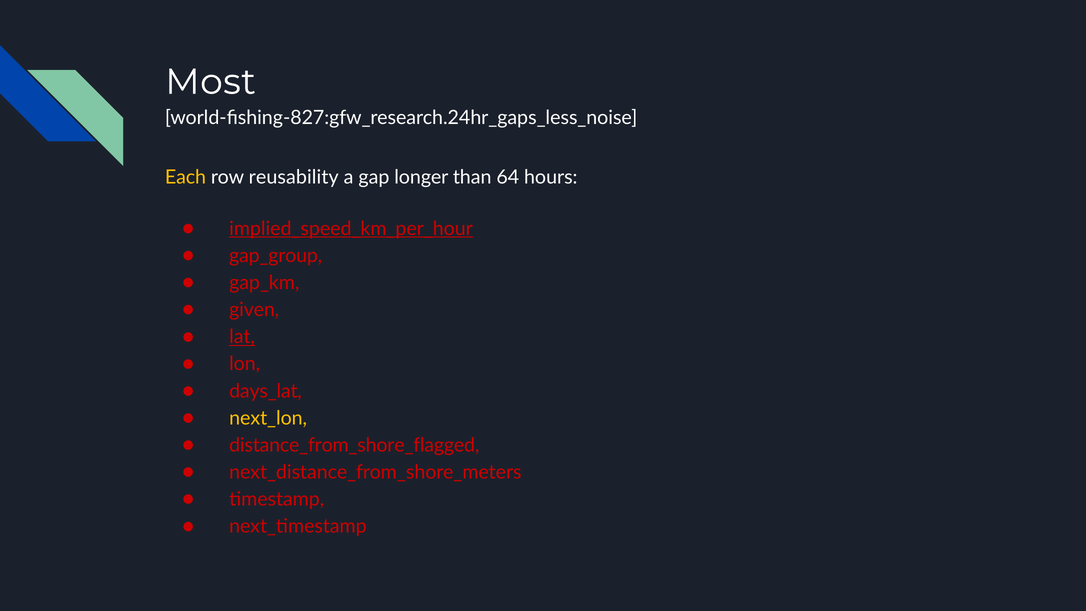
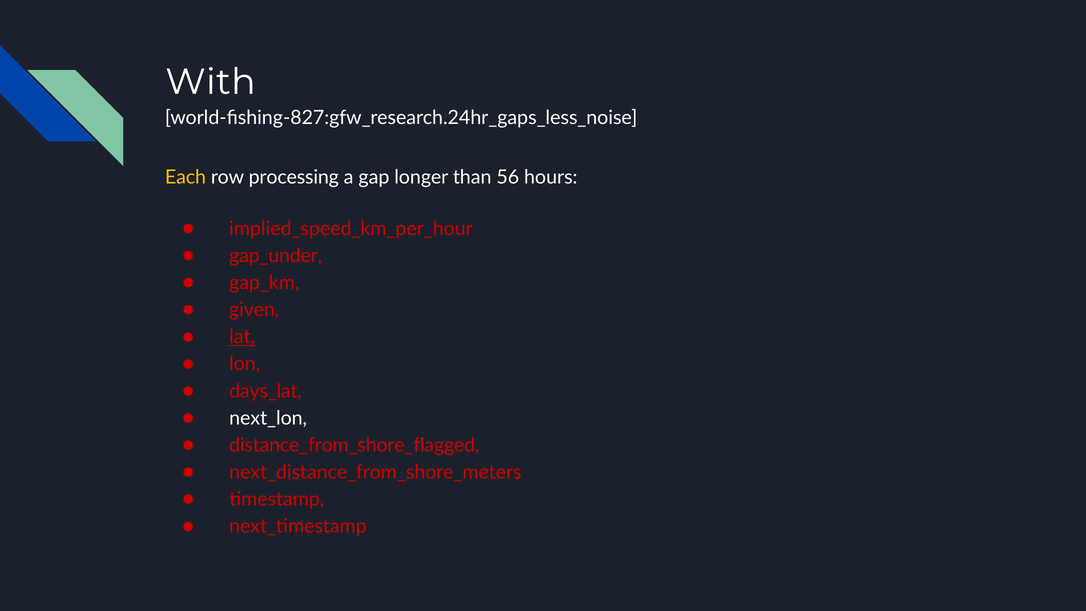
Most: Most -> With
reusability: reusability -> processing
64: 64 -> 56
implied_speed_km_per_hour underline: present -> none
gap_group: gap_group -> gap_under
next_lon colour: yellow -> white
